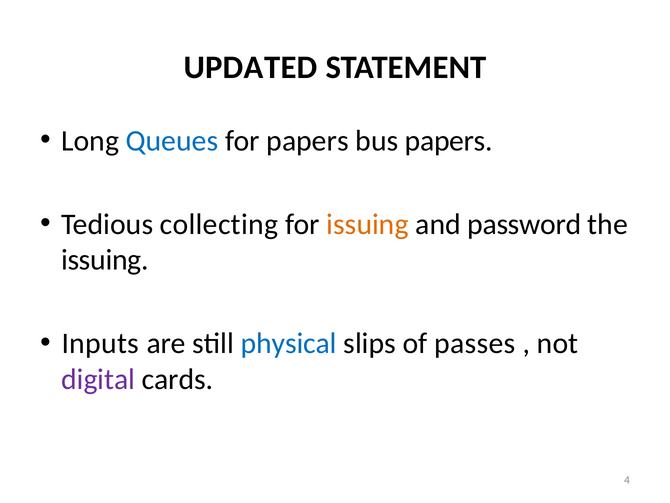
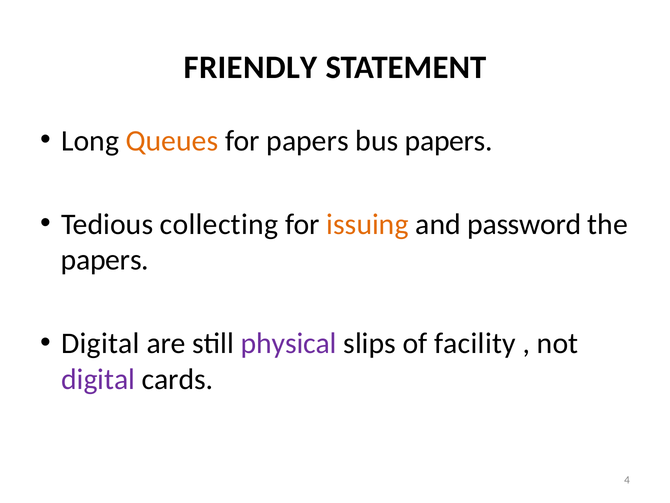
UPDATED: UPDATED -> FRIENDLY
Queues colour: blue -> orange
issuing at (105, 260): issuing -> papers
Inputs at (100, 343): Inputs -> Digital
physical colour: blue -> purple
passes: passes -> facility
